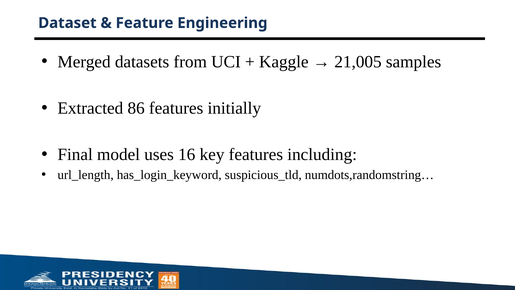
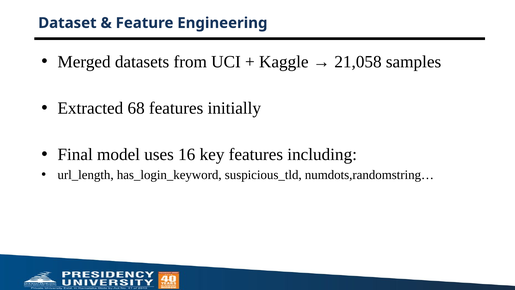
21,005: 21,005 -> 21,058
86: 86 -> 68
